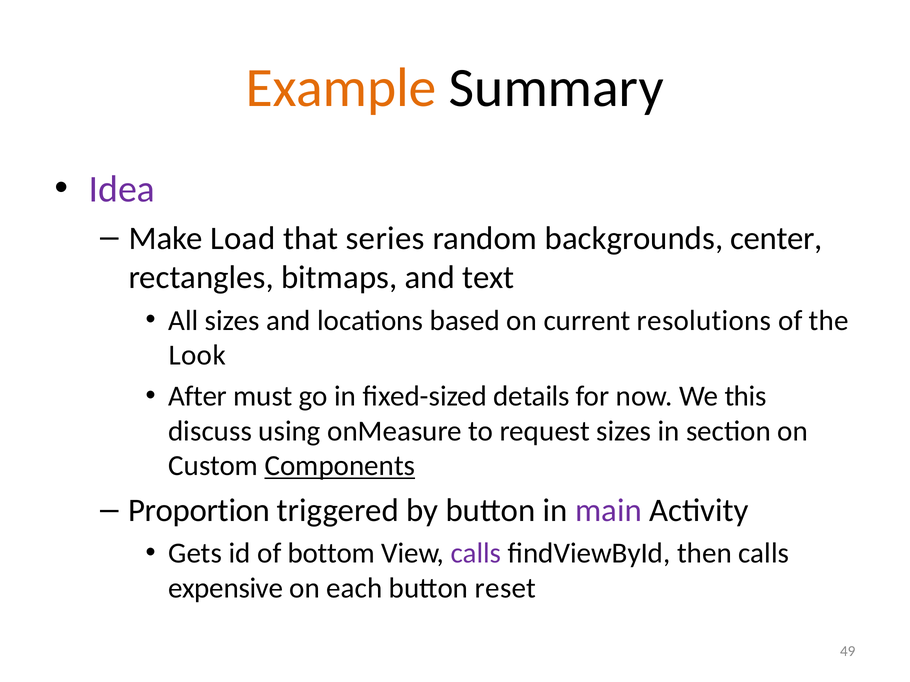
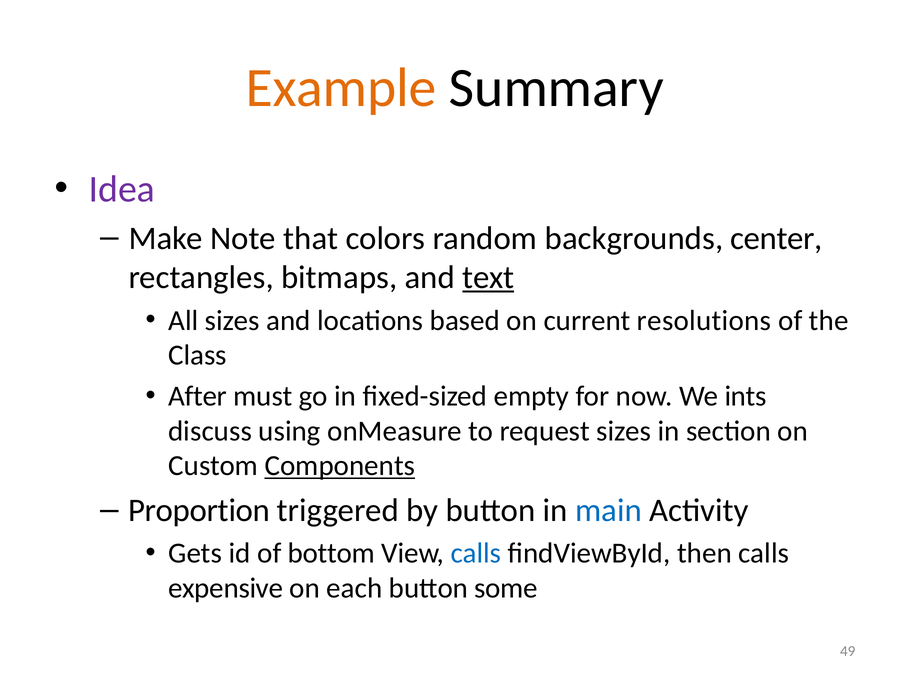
Load: Load -> Note
series: series -> colors
text underline: none -> present
Look: Look -> Class
details: details -> empty
this: this -> ints
main colour: purple -> blue
calls at (476, 554) colour: purple -> blue
reset: reset -> some
